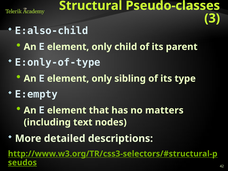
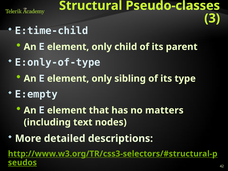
E:also-child: E:also-child -> E:time-child
